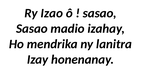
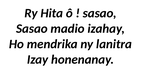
Izao: Izao -> Hita
